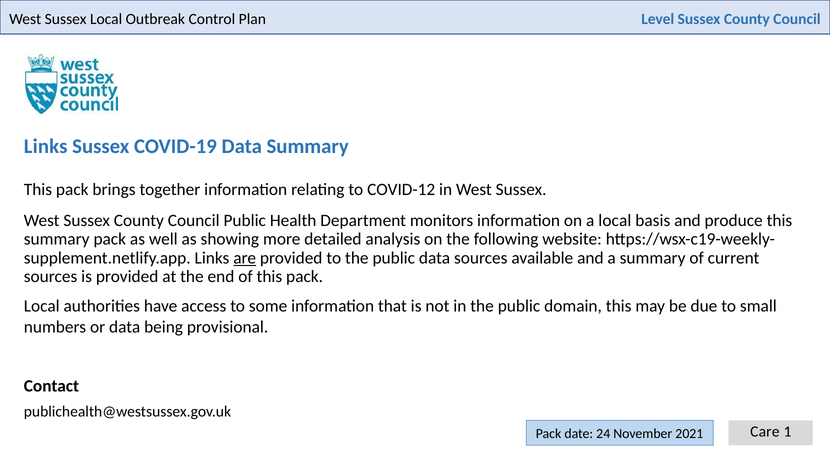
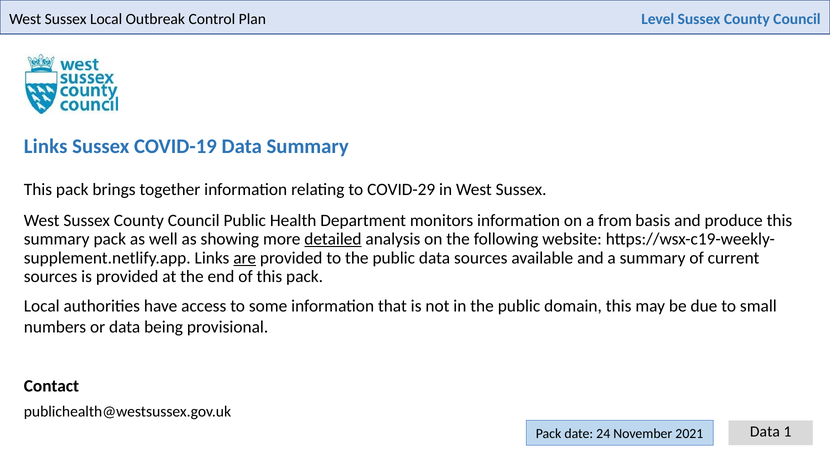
COVID-12: COVID-12 -> COVID-29
a local: local -> from
detailed underline: none -> present
Care at (765, 432): Care -> Data
